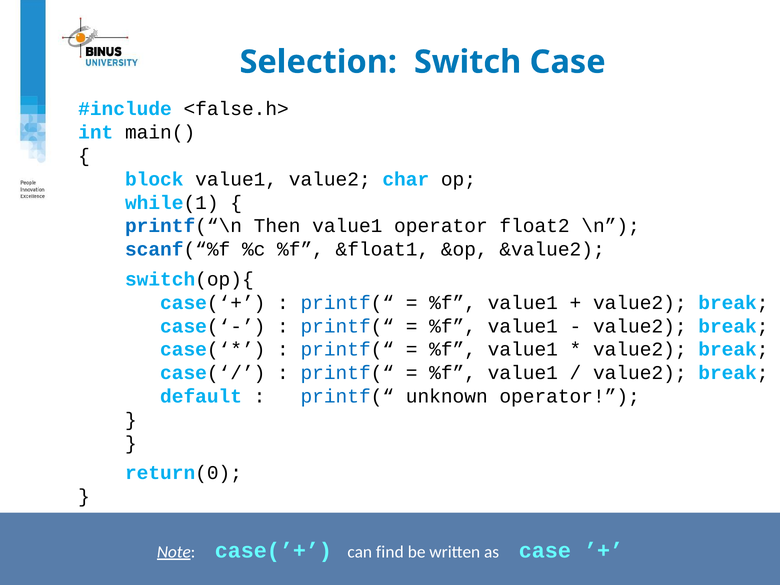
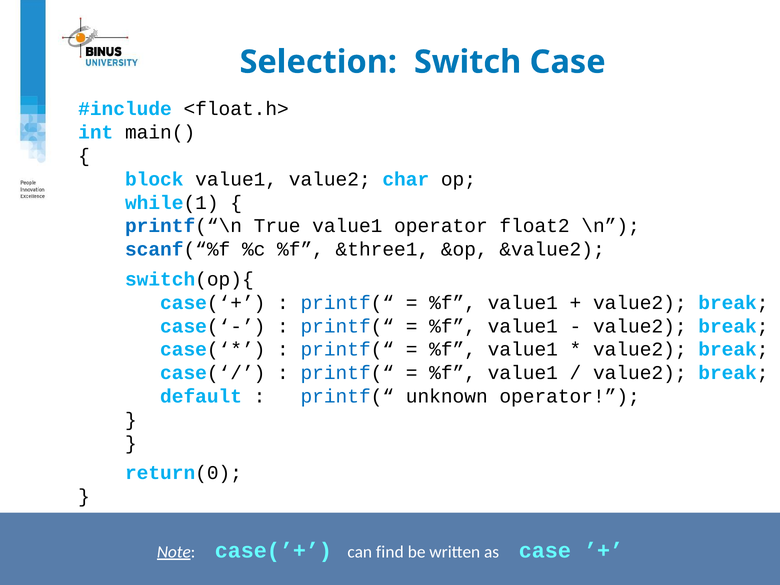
<false.h>: <false.h> -> <float.h>
Then: Then -> True
&float1: &float1 -> &three1
